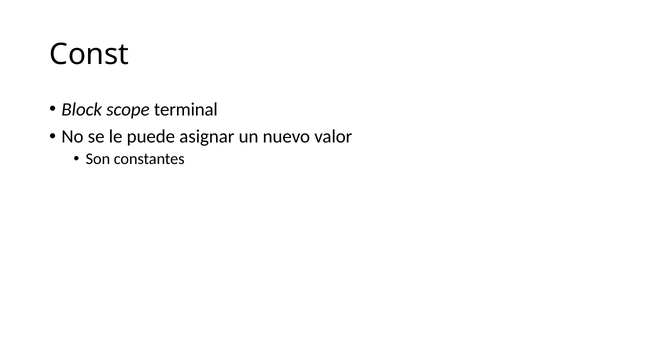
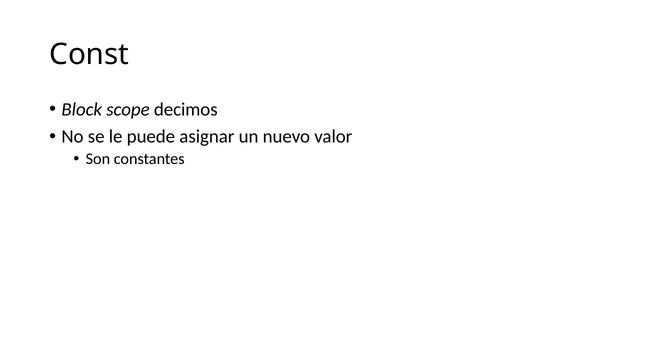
terminal: terminal -> decimos
